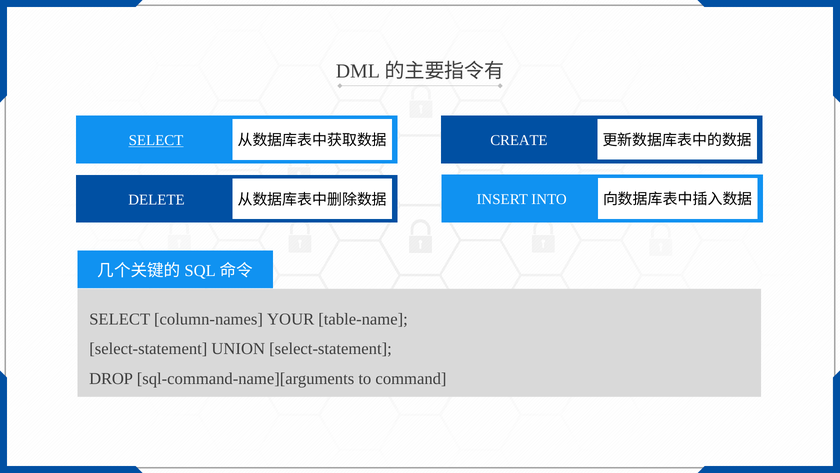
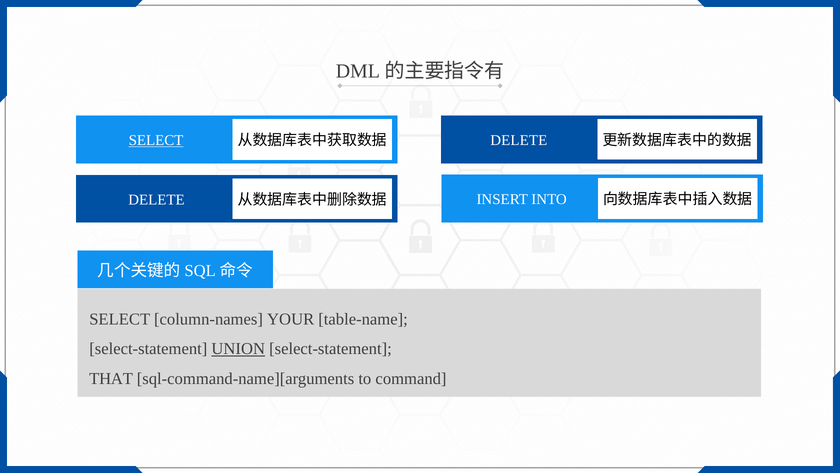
CREATE at (519, 140): CREATE -> DELETE
UNION underline: none -> present
DROP: DROP -> THAT
